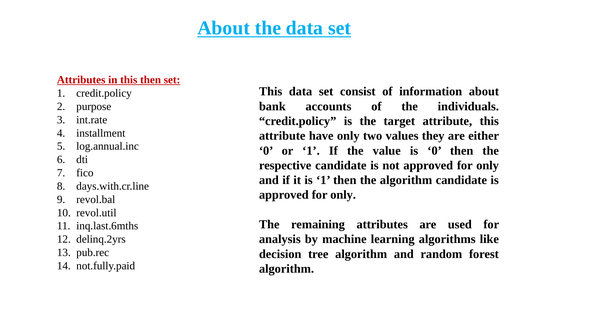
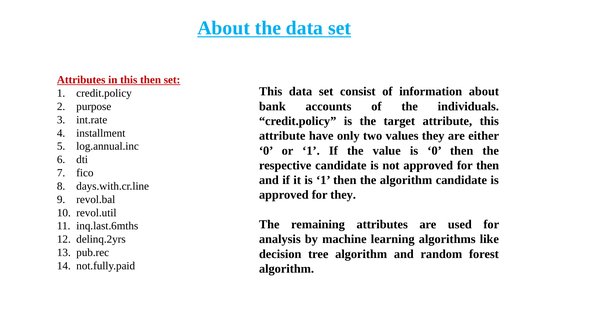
not approved for only: only -> then
only at (343, 195): only -> they
